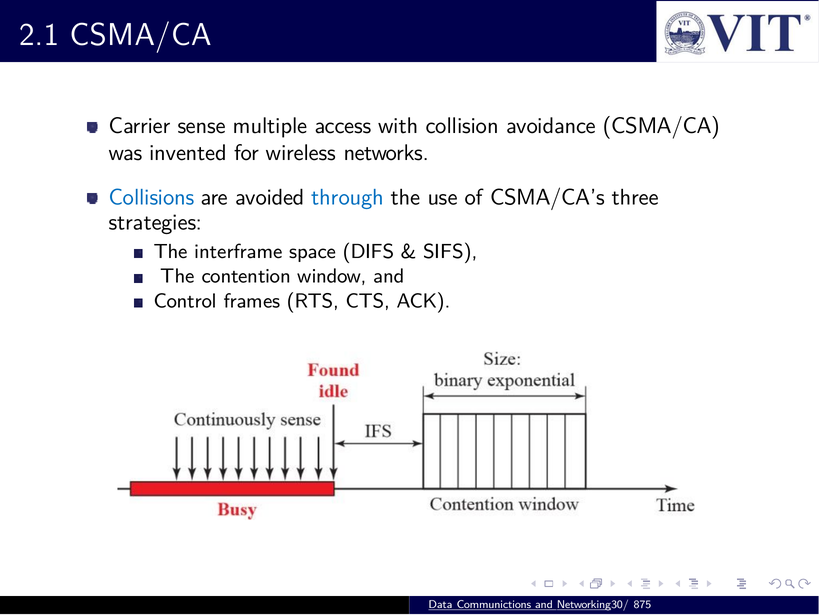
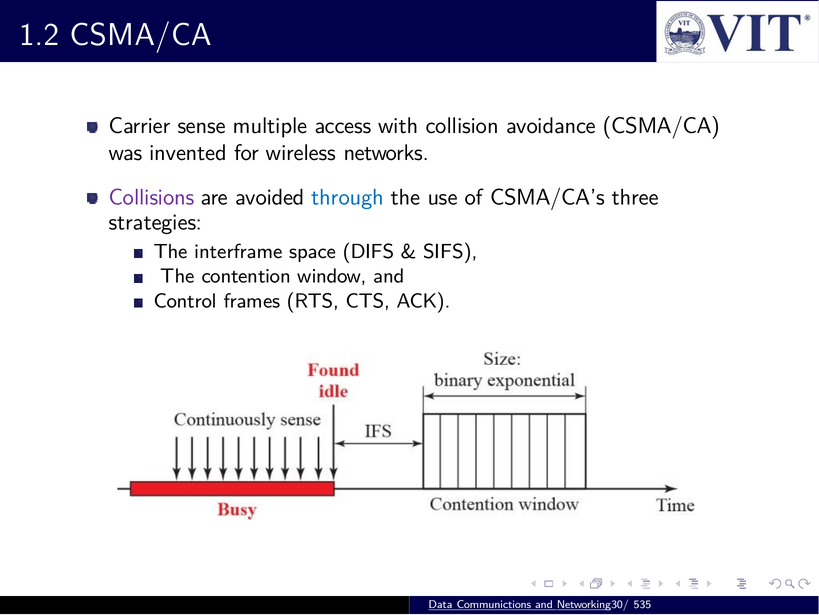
2.1: 2.1 -> 1.2
Collisions colour: blue -> purple
875: 875 -> 535
